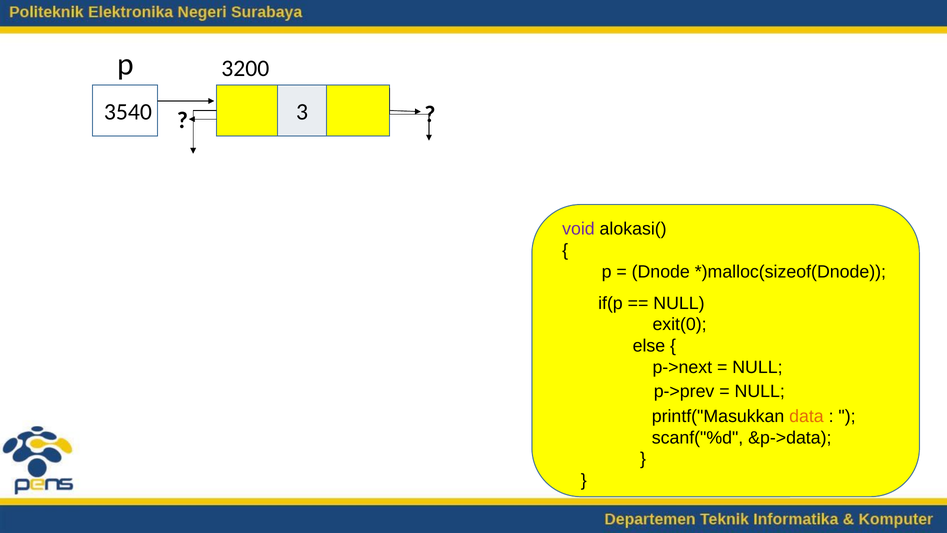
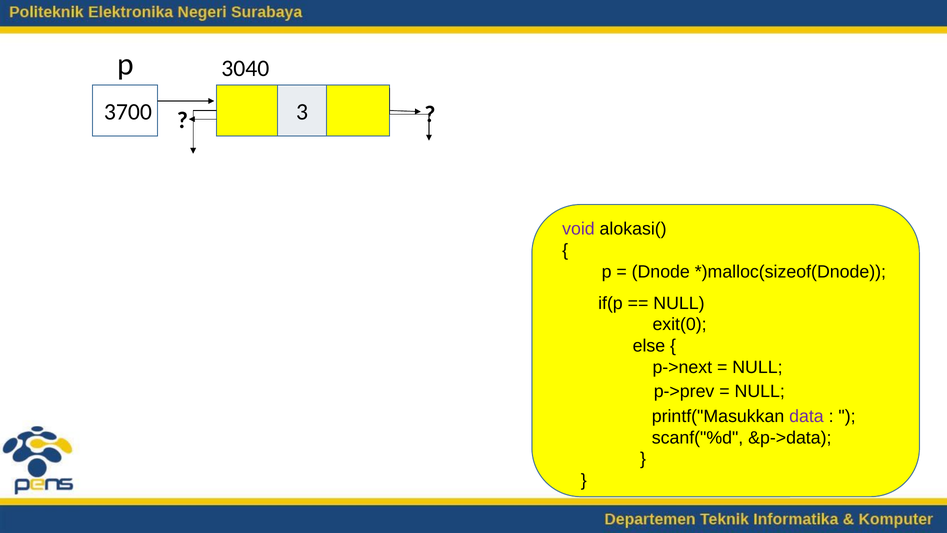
3200: 3200 -> 3040
3540: 3540 -> 3700
data colour: orange -> purple
